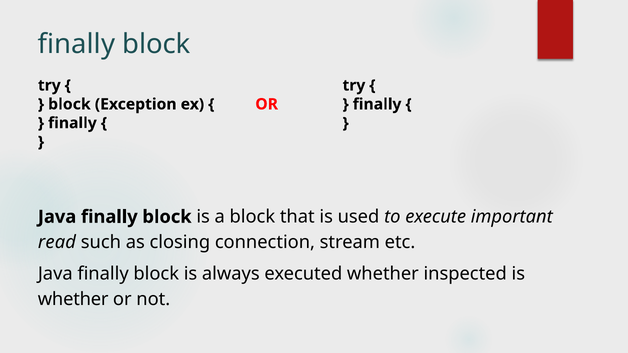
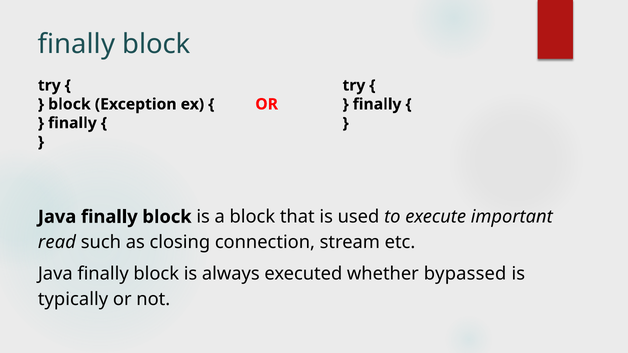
inspected: inspected -> bypassed
whether at (73, 299): whether -> typically
